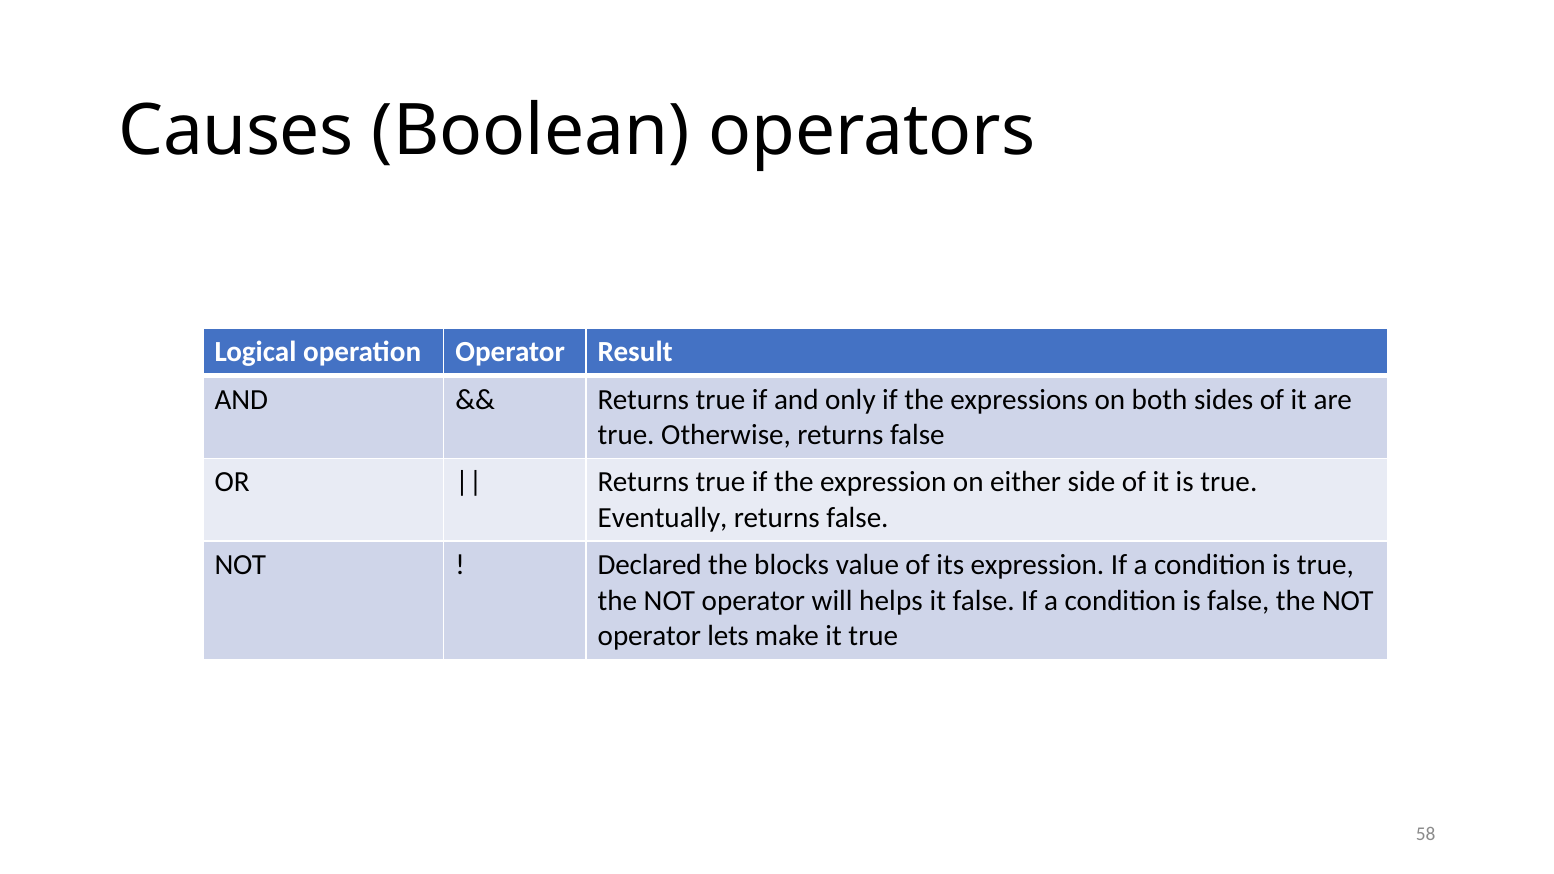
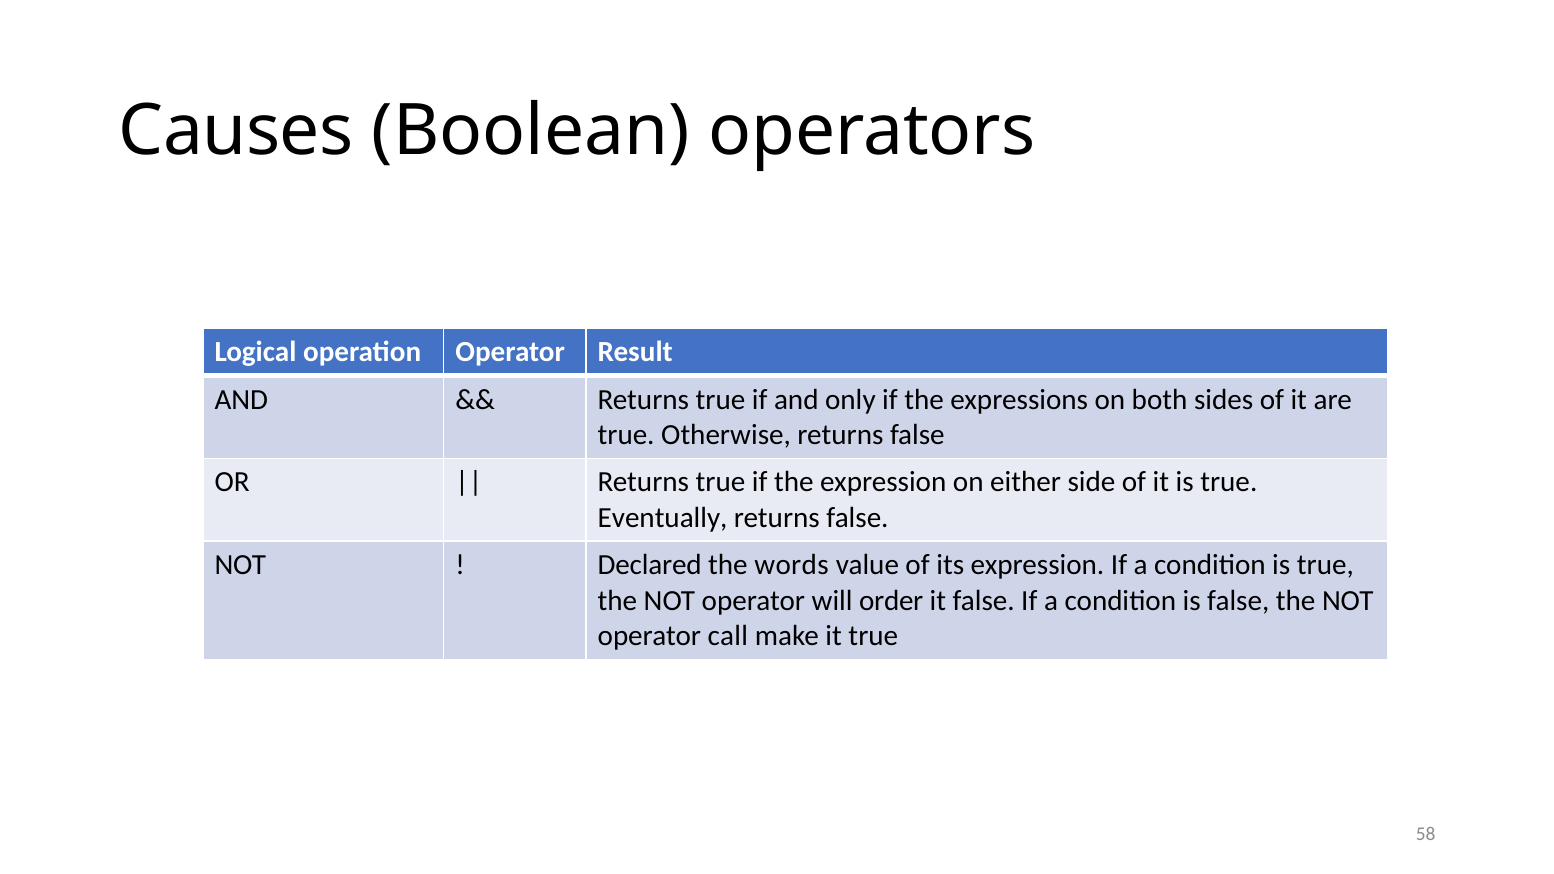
blocks: blocks -> words
helps: helps -> order
lets: lets -> call
